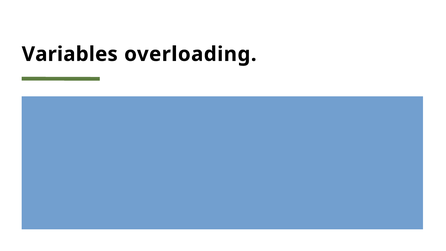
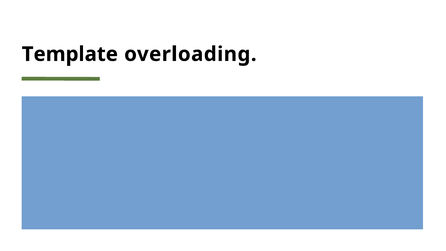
Variables: Variables -> Template
